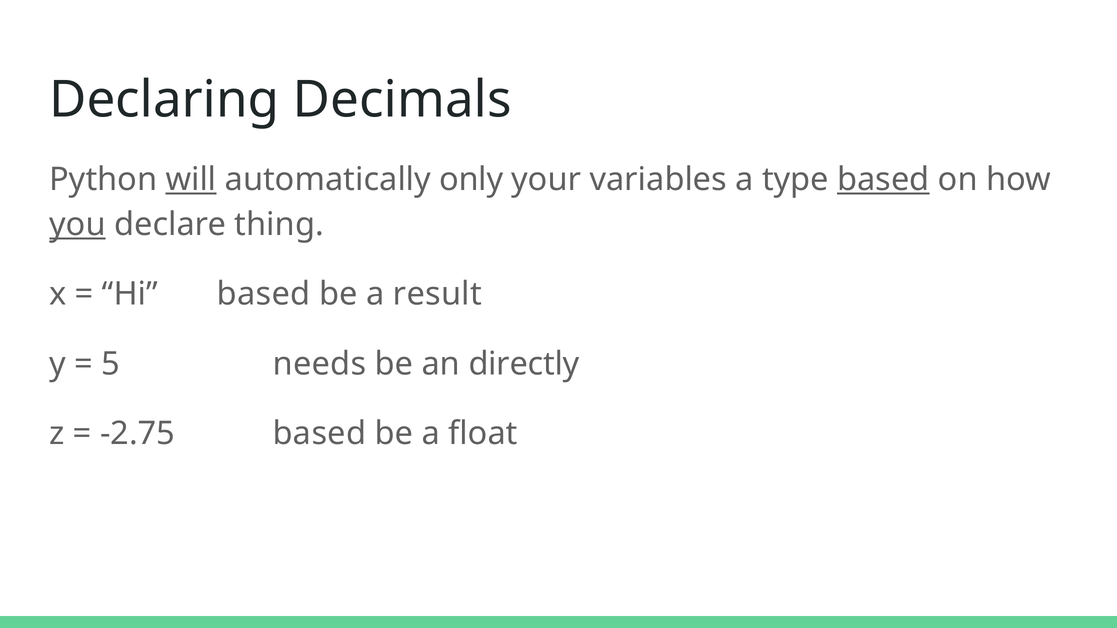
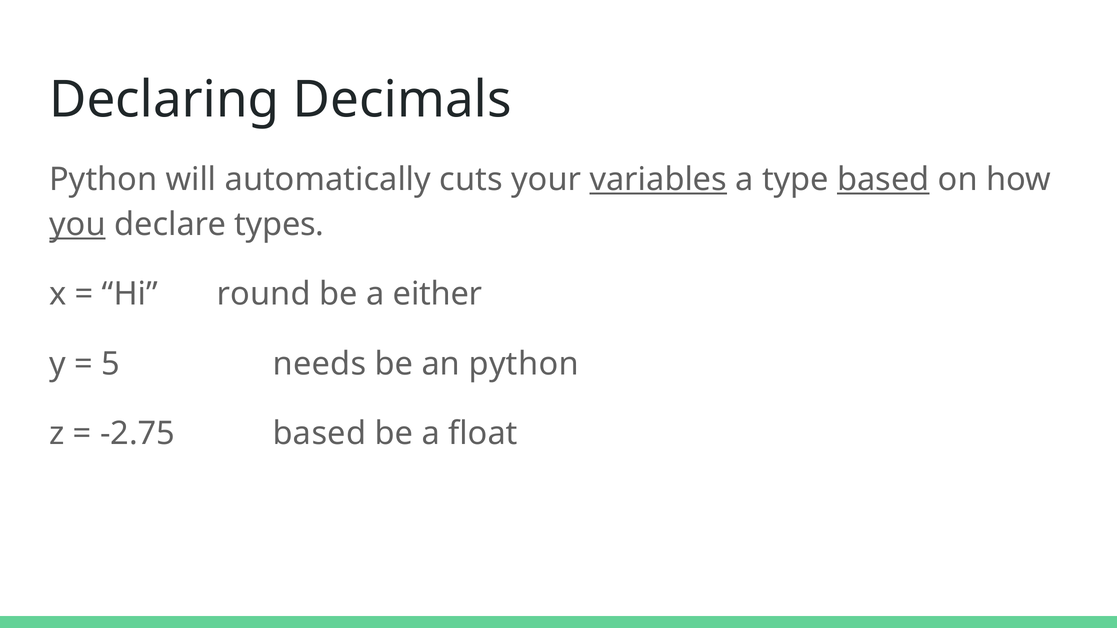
will underline: present -> none
only: only -> cuts
variables underline: none -> present
thing: thing -> types
Hi based: based -> round
result: result -> either
an directly: directly -> python
